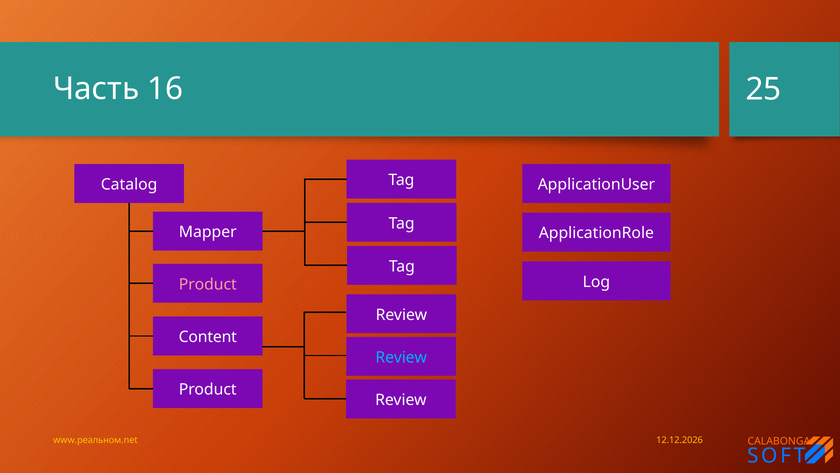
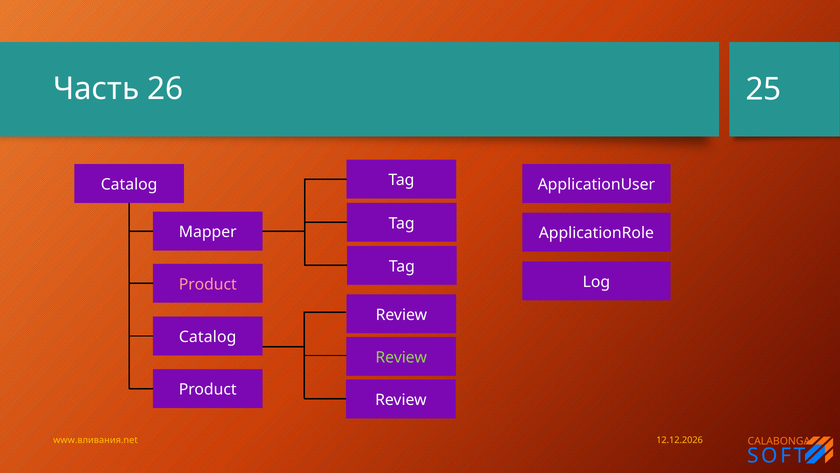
16: 16 -> 26
Content at (208, 337): Content -> Catalog
Review at (401, 357) colour: light blue -> light green
www.реальном.net: www.реальном.net -> www.вливания.net
